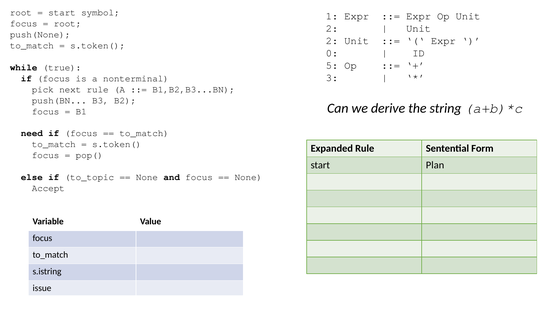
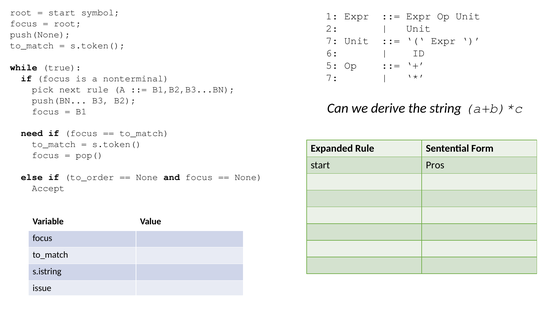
2 at (332, 41): 2 -> 7
0: 0 -> 6
3 at (332, 78): 3 -> 7
Plan: Plan -> Pros
to_topic: to_topic -> to_order
